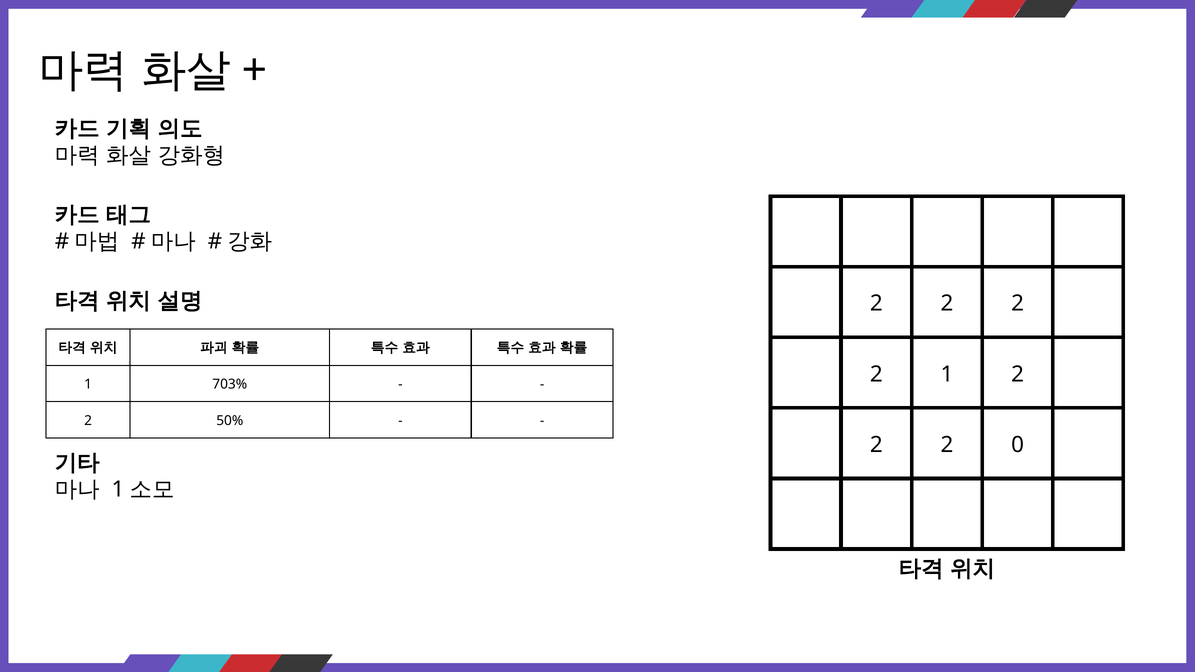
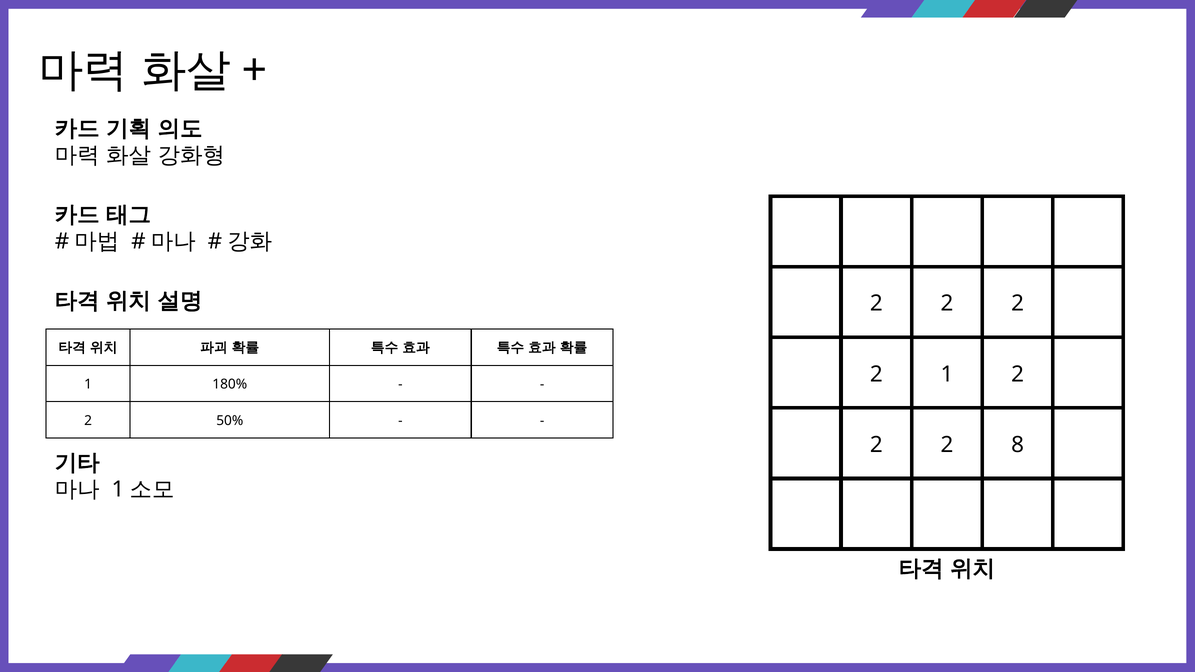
703%: 703% -> 180%
0: 0 -> 8
